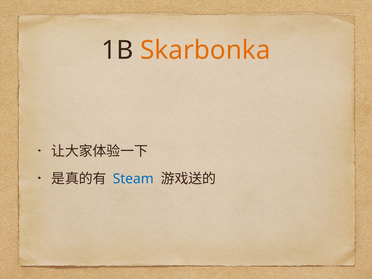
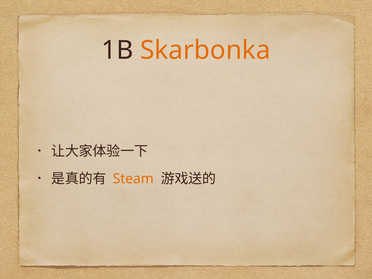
Steam colour: blue -> orange
